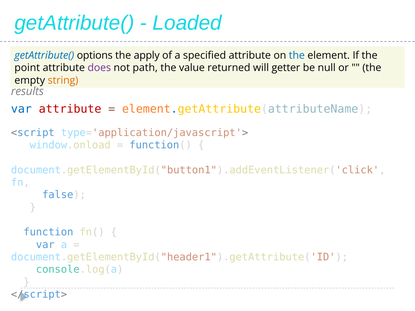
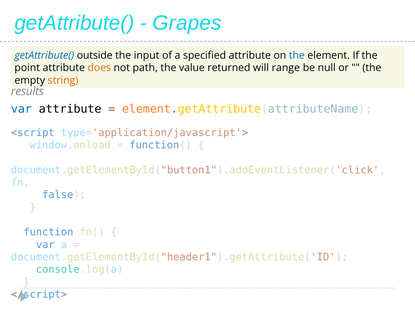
Loaded: Loaded -> Grapes
options: options -> outside
apply: apply -> input
does colour: purple -> orange
getter: getter -> range
attribute at (70, 109) colour: red -> black
